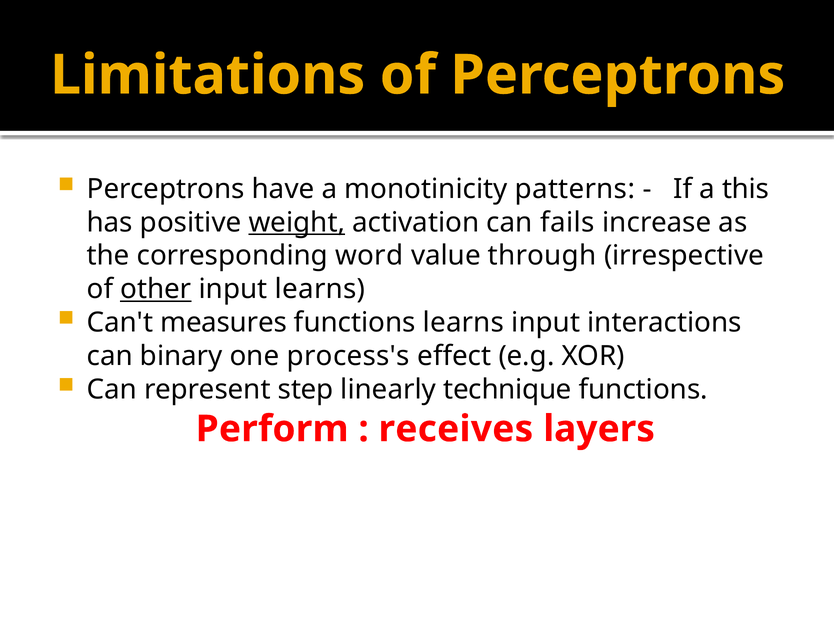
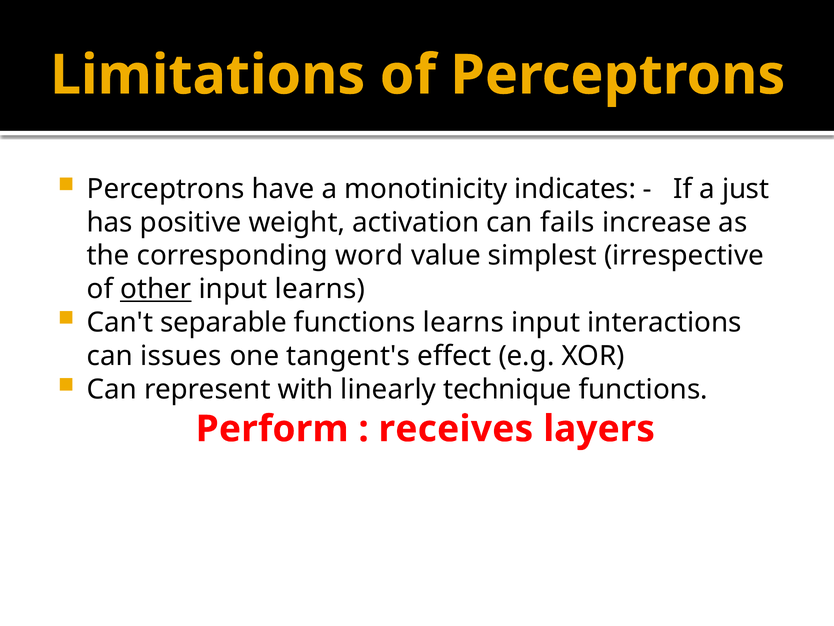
patterns: patterns -> indicates
this: this -> just
weight underline: present -> none
through: through -> simplest
measures: measures -> separable
binary: binary -> issues
process's: process's -> tangent's
step: step -> with
